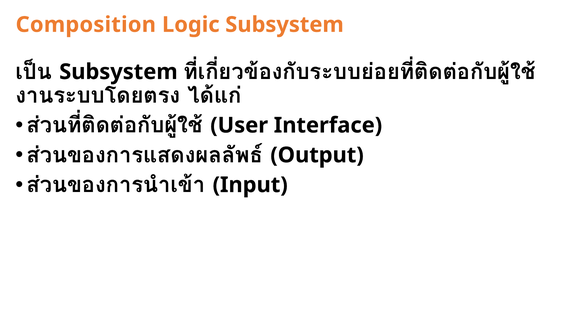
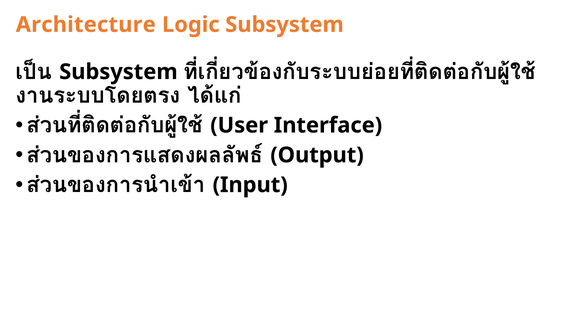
Composition: Composition -> Architecture
